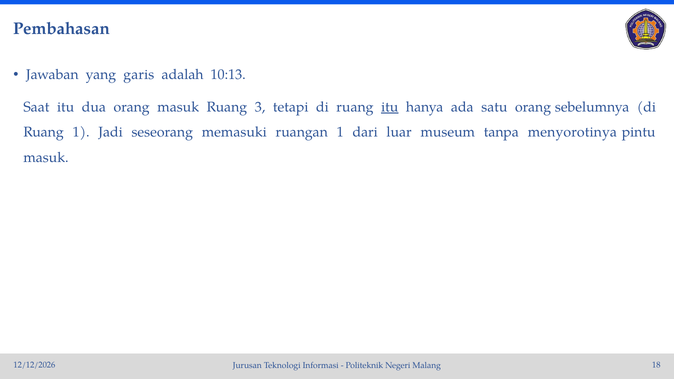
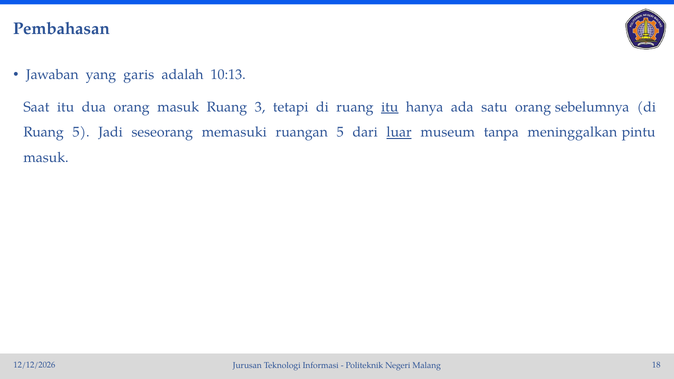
Ruang 1: 1 -> 5
ruangan 1: 1 -> 5
luar underline: none -> present
menyorotinya: menyorotinya -> meninggalkan
